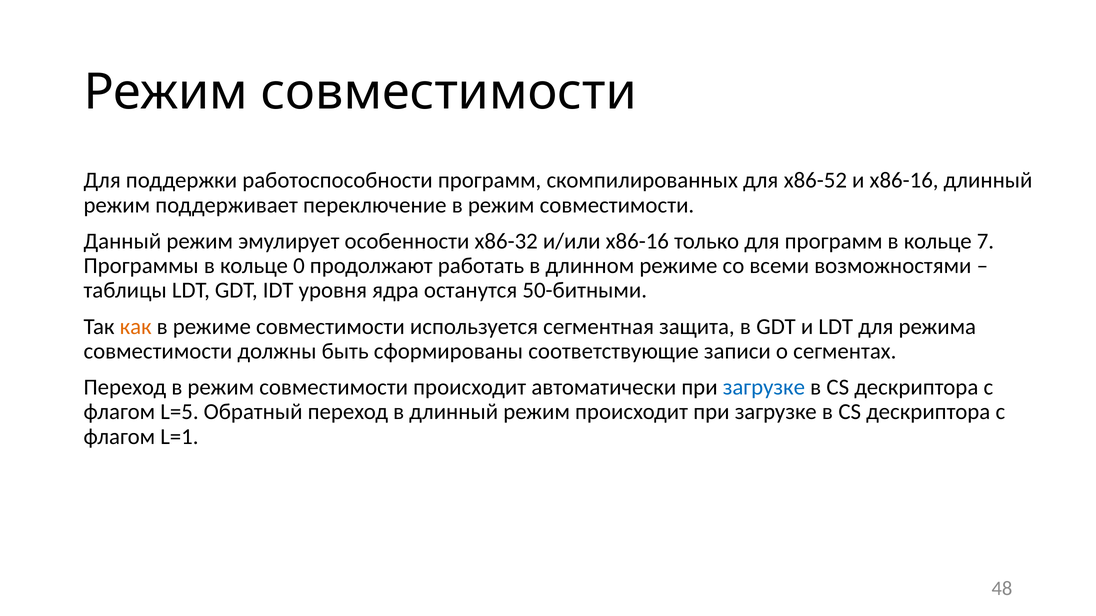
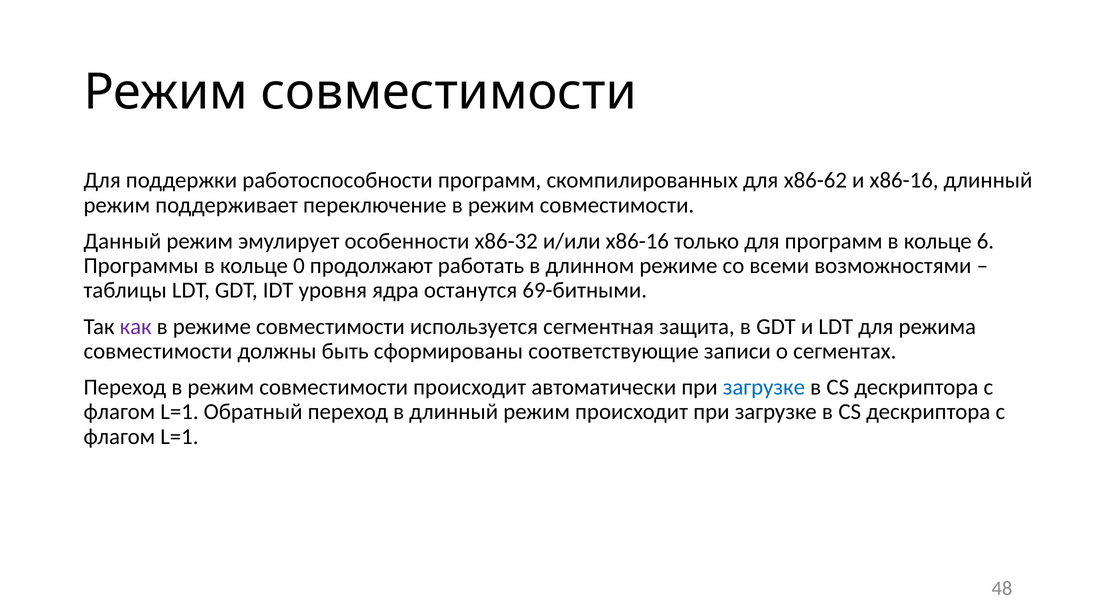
x86-52: x86-52 -> x86-62
7: 7 -> 6
50-битными: 50-битными -> 69-битными
как colour: orange -> purple
L=5 at (179, 412): L=5 -> L=1
